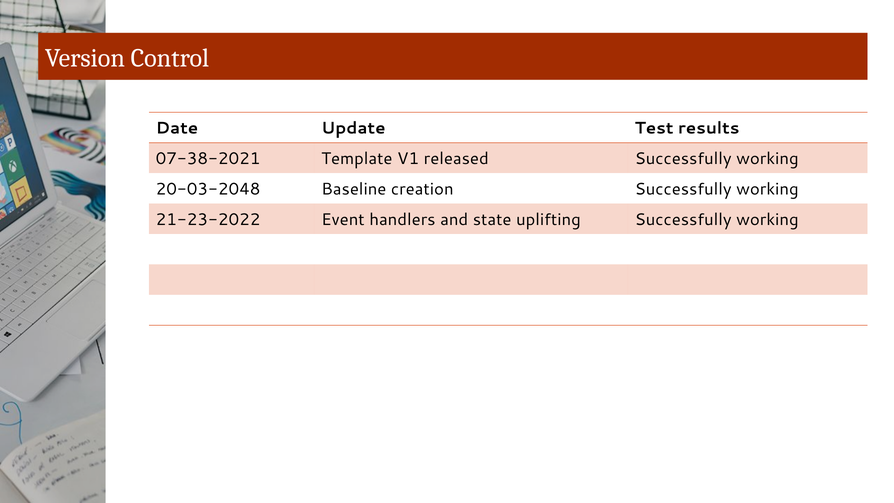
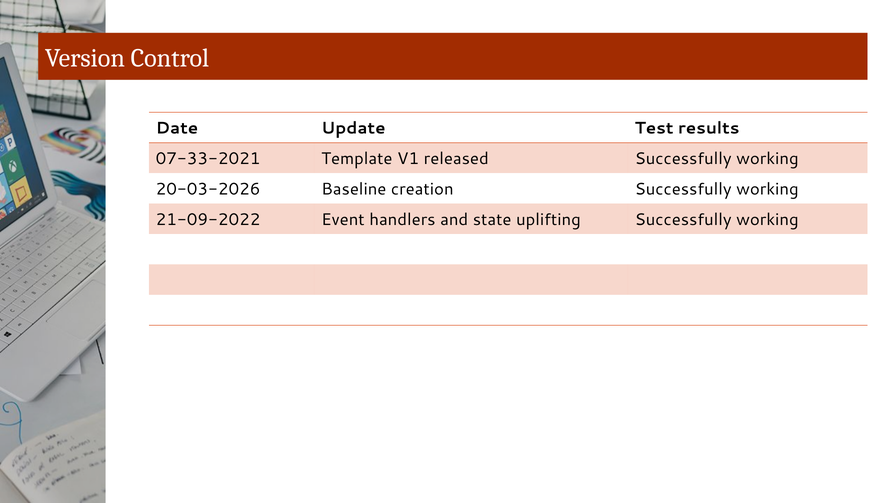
07-38-2021: 07-38-2021 -> 07-33-2021
20-03-2048: 20-03-2048 -> 20-03-2026
21-23-2022: 21-23-2022 -> 21-09-2022
